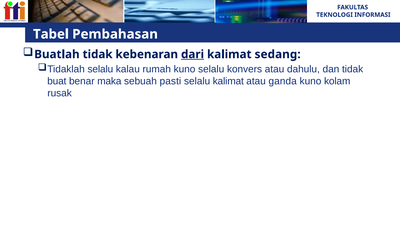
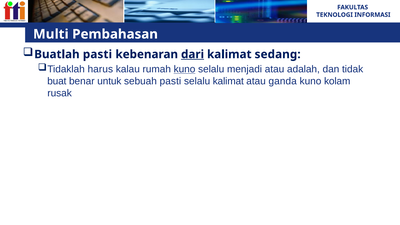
Tabel: Tabel -> Multi
Buatlah tidak: tidak -> pasti
selalu at (100, 69): selalu -> harus
kuno at (185, 69) underline: none -> present
konvers: konvers -> menjadi
dahulu: dahulu -> adalah
maka: maka -> untuk
